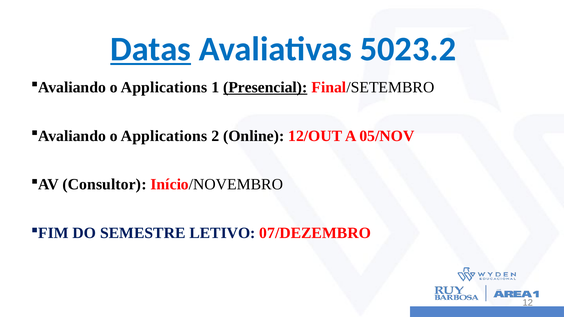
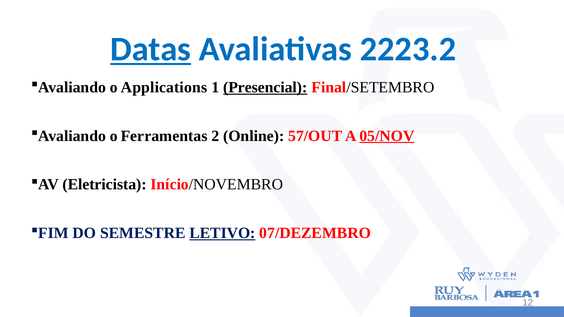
5023.2: 5023.2 -> 2223.2
Applications at (164, 136): Applications -> Ferramentas
12/OUT: 12/OUT -> 57/OUT
05/NOV underline: none -> present
Consultor: Consultor -> Eletricista
LETIVO underline: none -> present
